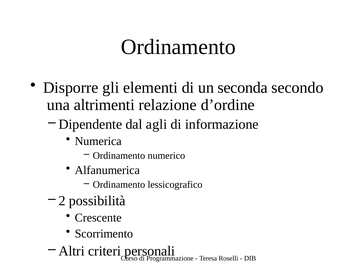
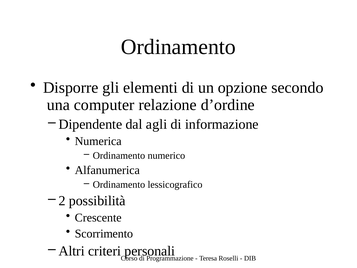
seconda: seconda -> opzione
altrimenti: altrimenti -> computer
